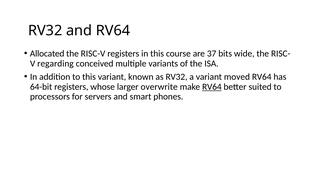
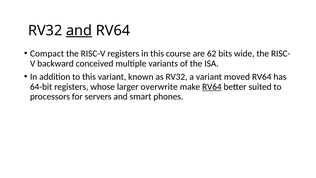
and at (79, 31) underline: none -> present
Allocated: Allocated -> Compact
37: 37 -> 62
regarding: regarding -> backward
